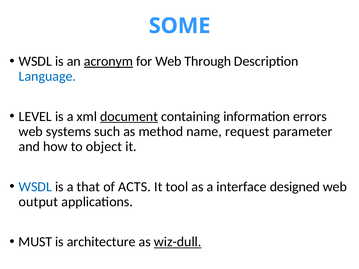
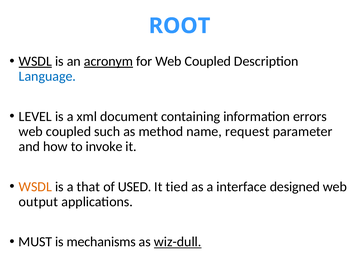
SOME: SOME -> ROOT
WSDL at (35, 61) underline: none -> present
for Web Through: Through -> Coupled
document underline: present -> none
systems at (69, 132): systems -> coupled
object: object -> invoke
WSDL at (35, 187) colour: blue -> orange
ACTS: ACTS -> USED
tool: tool -> tied
architecture: architecture -> mechanisms
